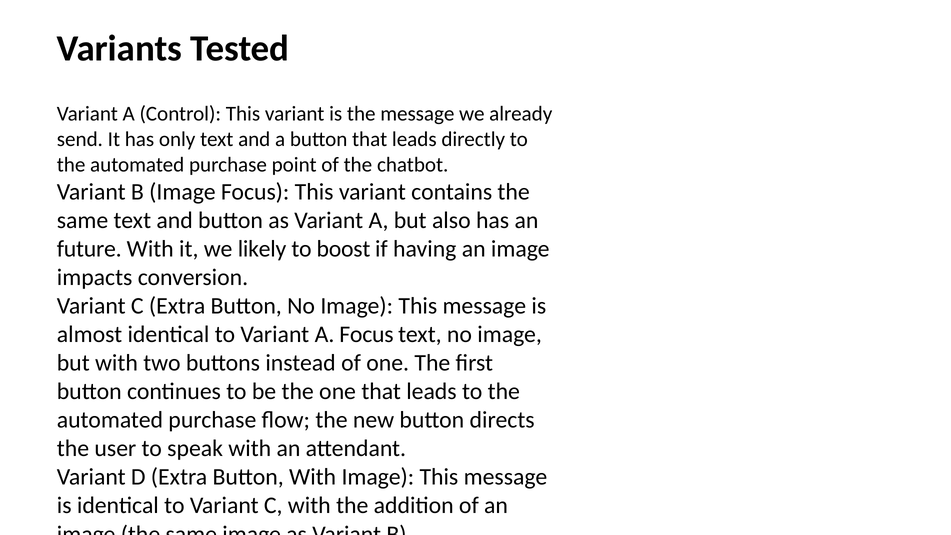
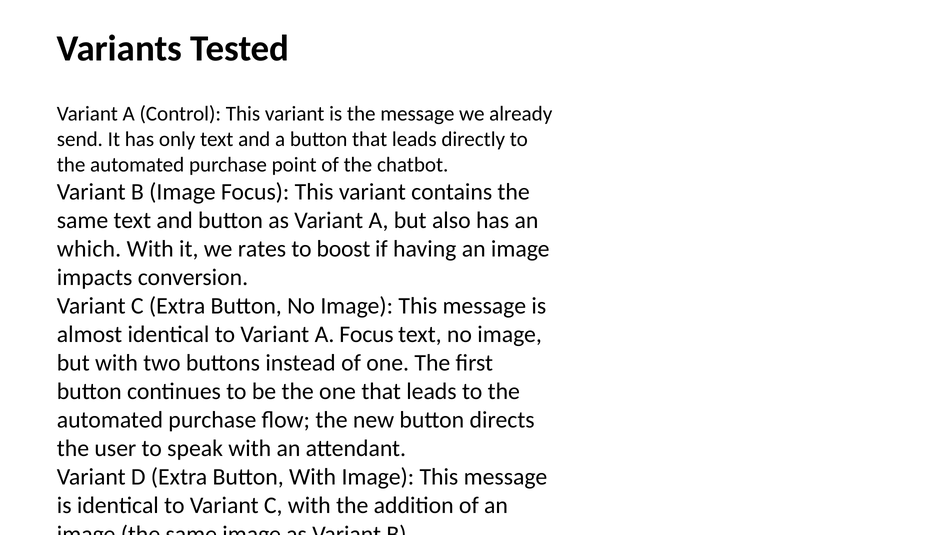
future: future -> which
likely: likely -> rates
